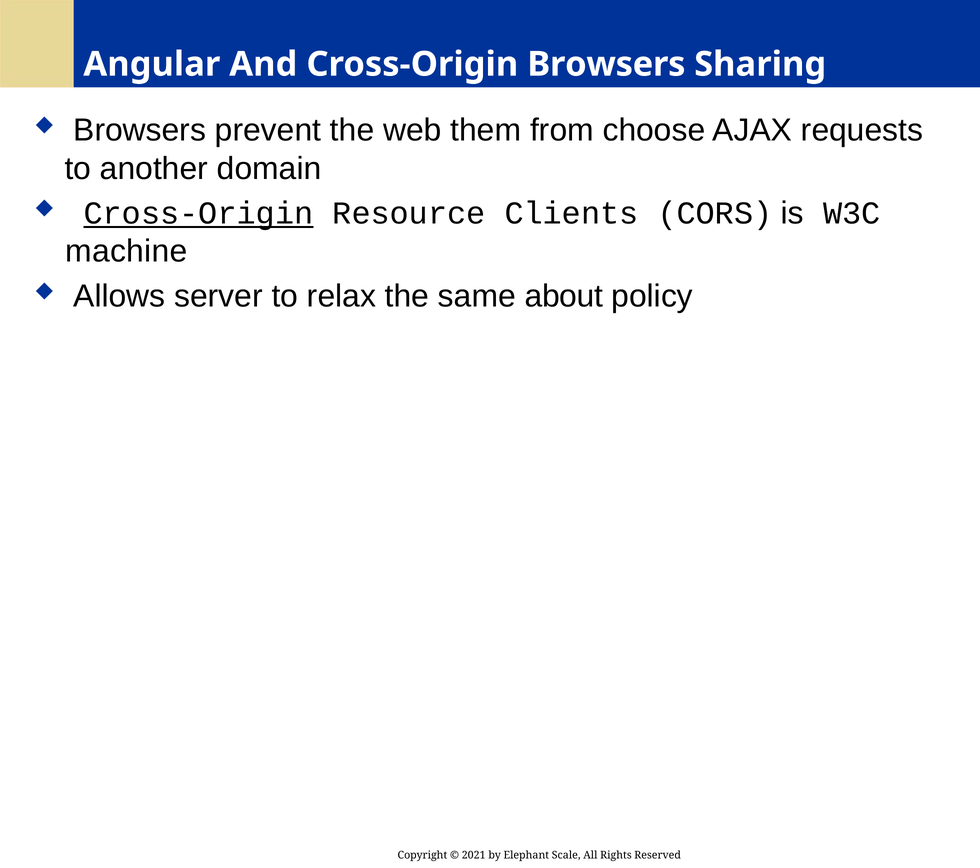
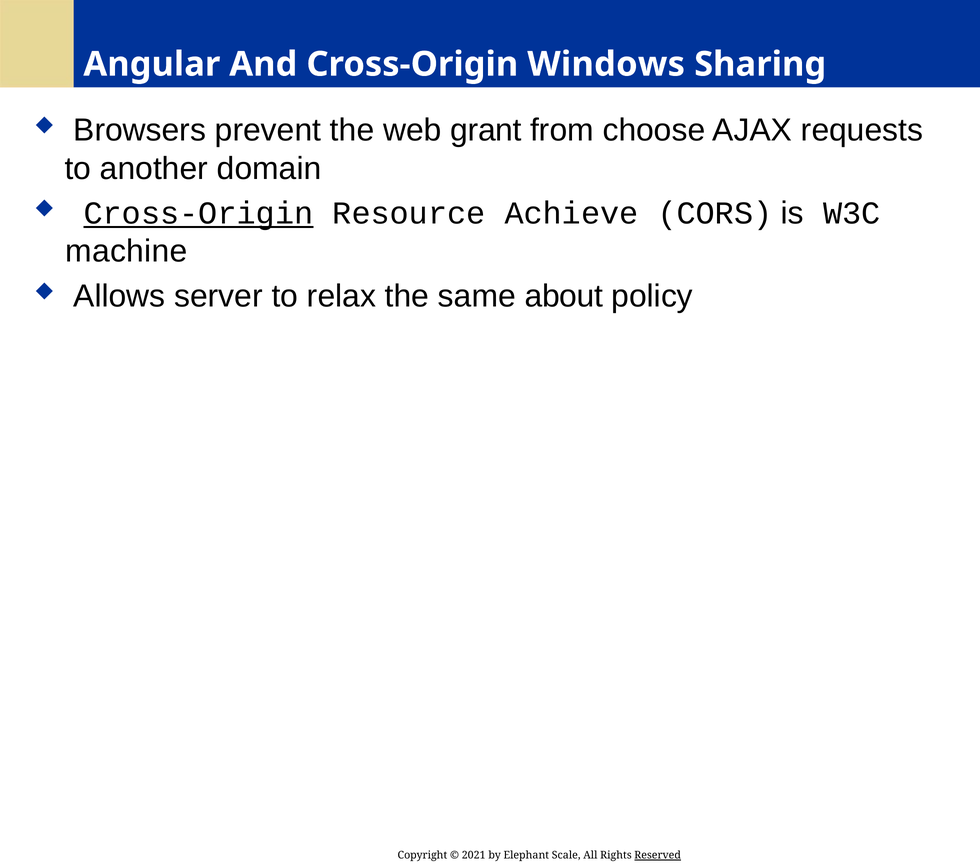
Cross-Origin Browsers: Browsers -> Windows
them: them -> grant
Clients: Clients -> Achieve
Reserved underline: none -> present
